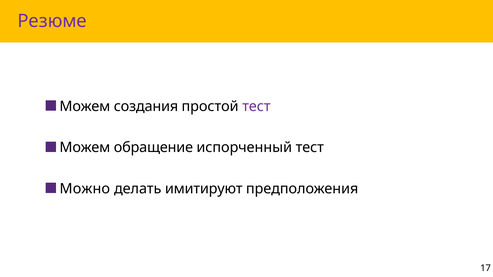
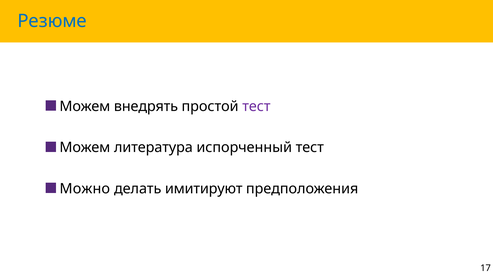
Резюме colour: purple -> blue
создания: создания -> внедрять
обращение: обращение -> литература
